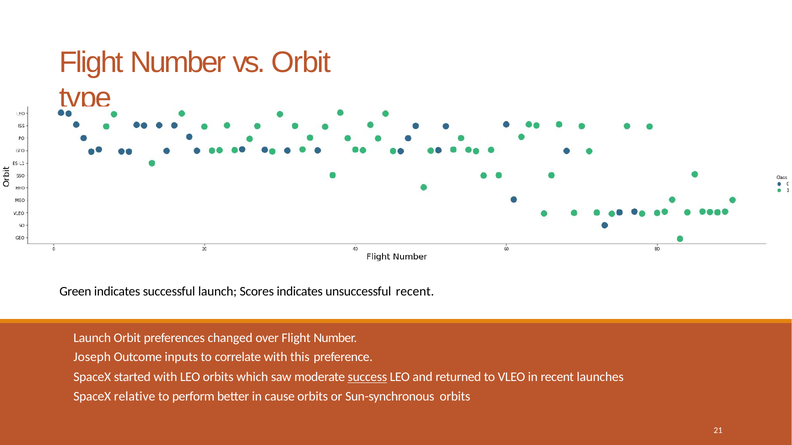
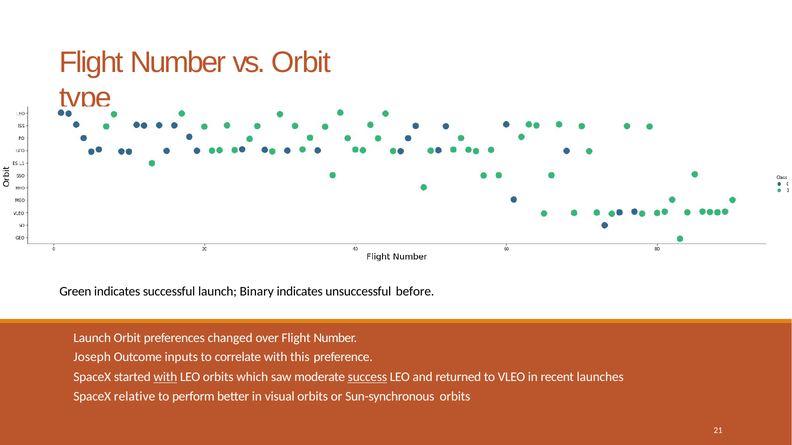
Scores: Scores -> Binary
unsuccessful recent: recent -> before
with at (165, 378) underline: none -> present
cause: cause -> visual
